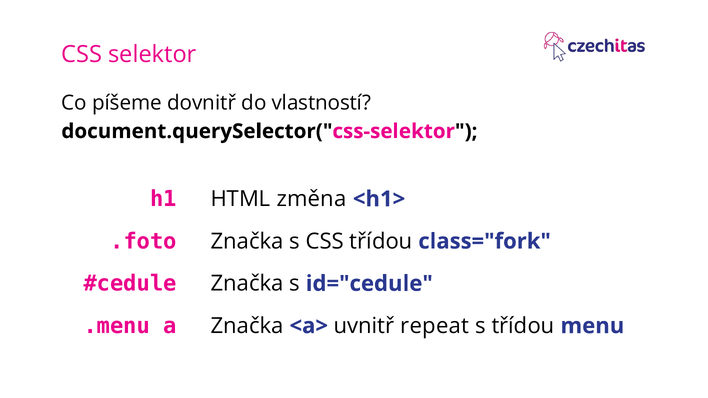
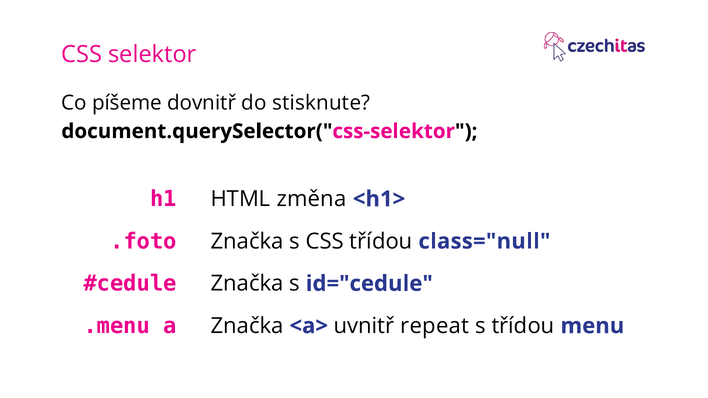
vlastností: vlastností -> stisknute
class="fork: class="fork -> class="null
